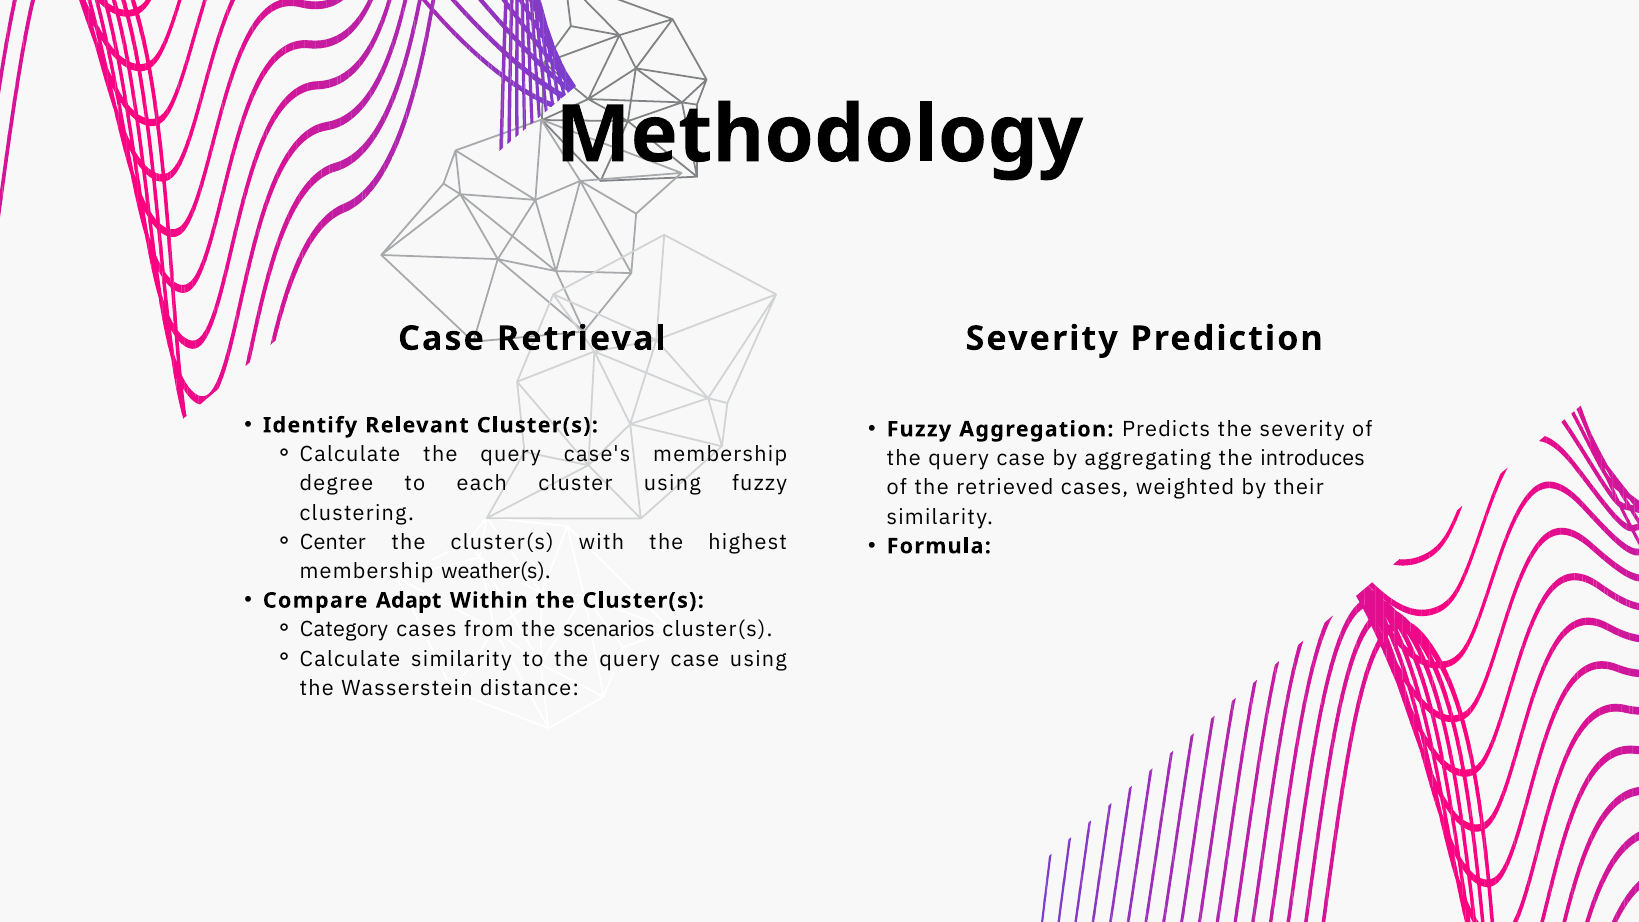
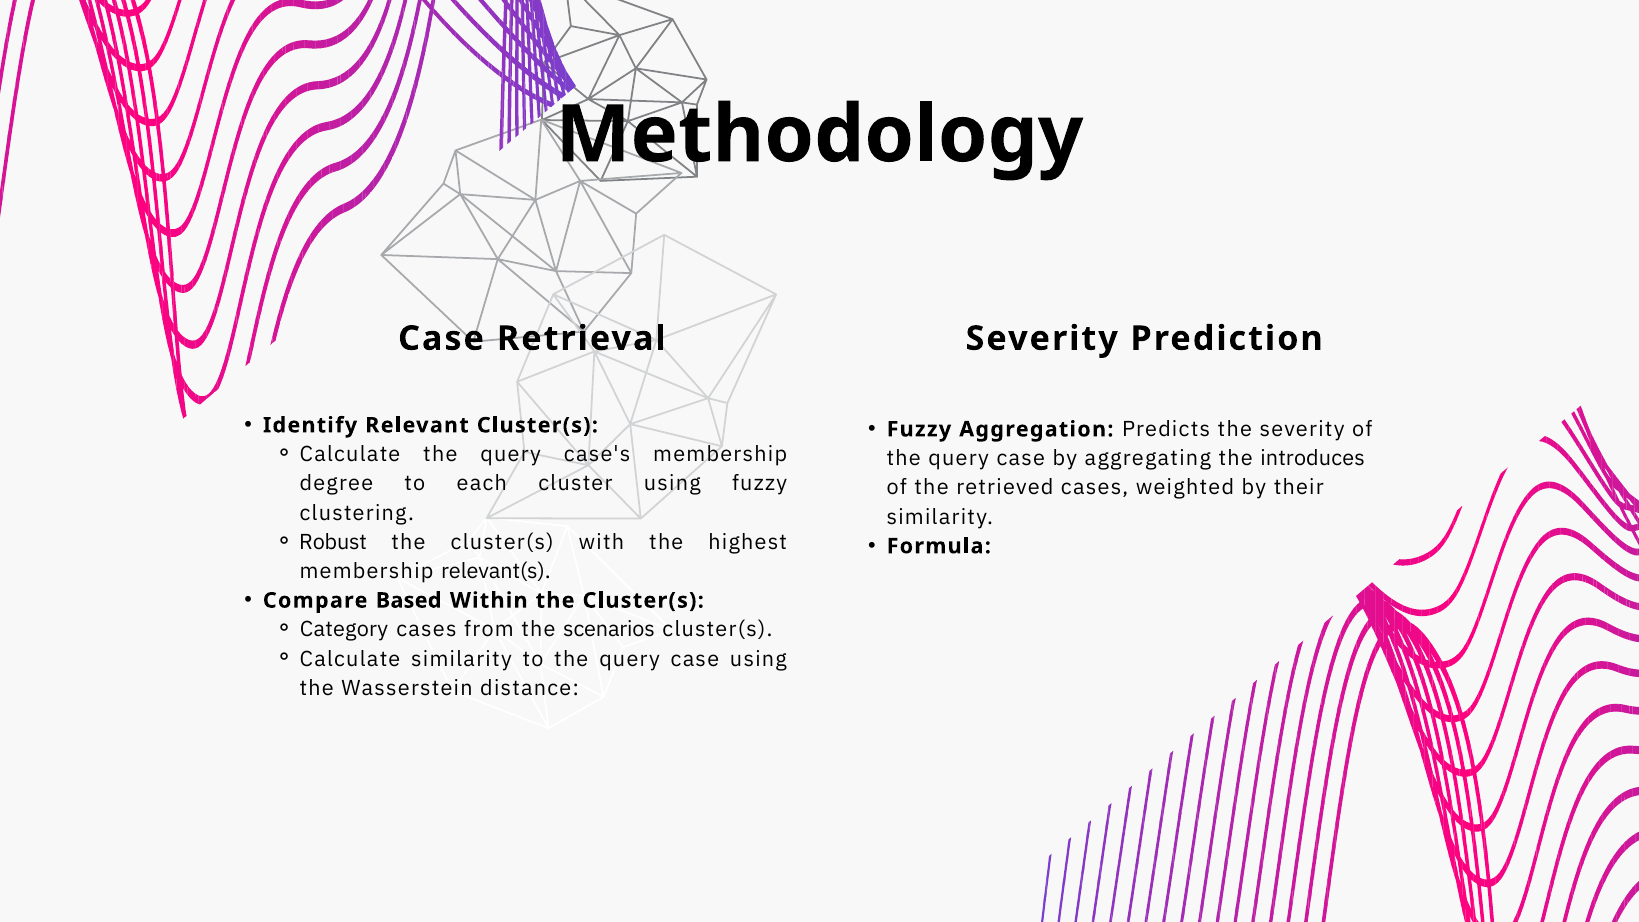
Center: Center -> Robust
weather(s: weather(s -> relevant(s
Adapt: Adapt -> Based
